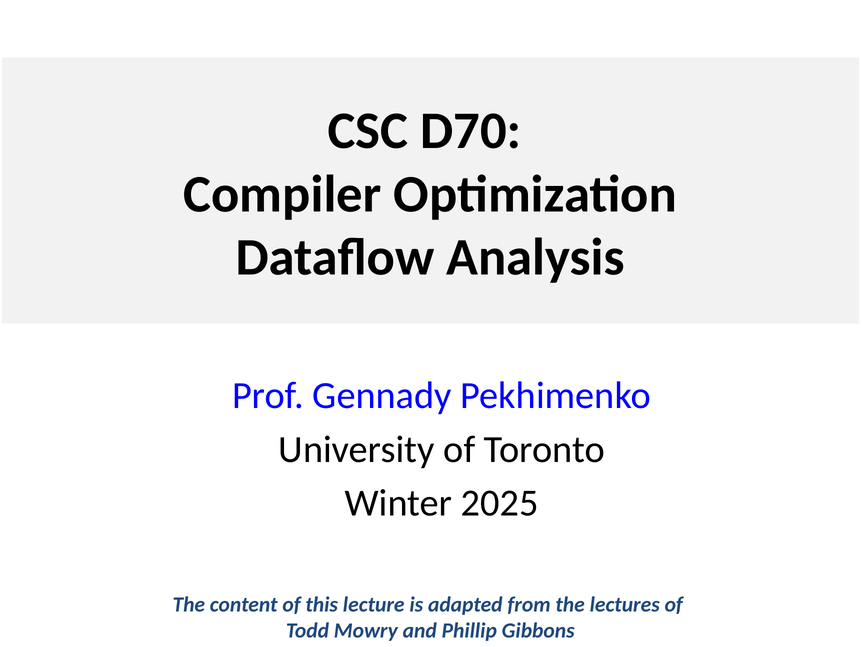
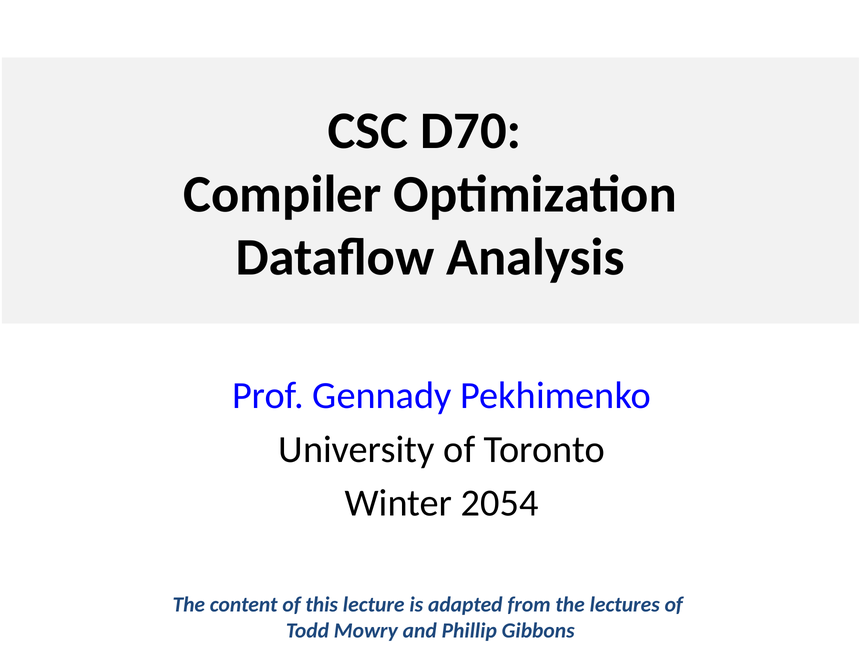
2025: 2025 -> 2054
